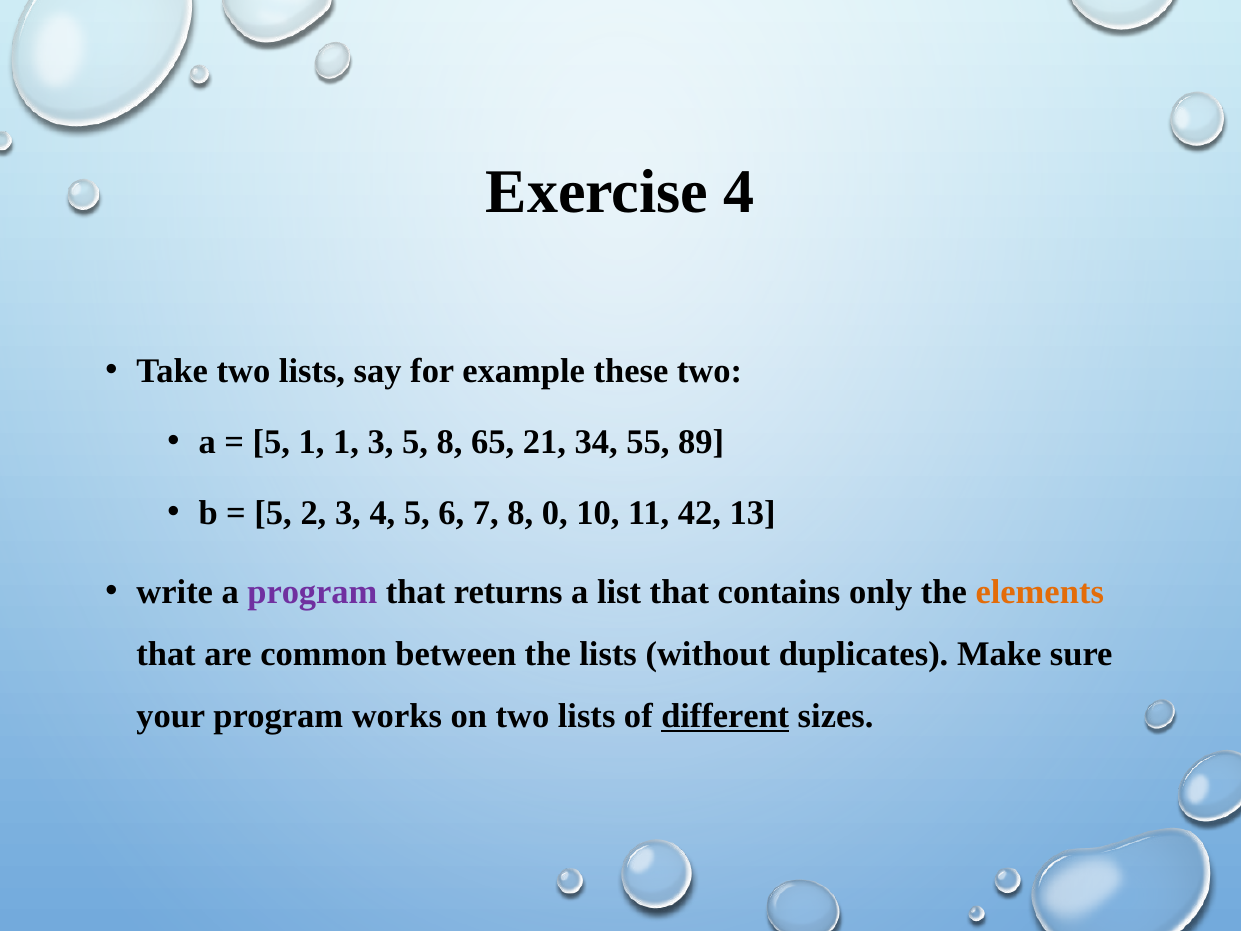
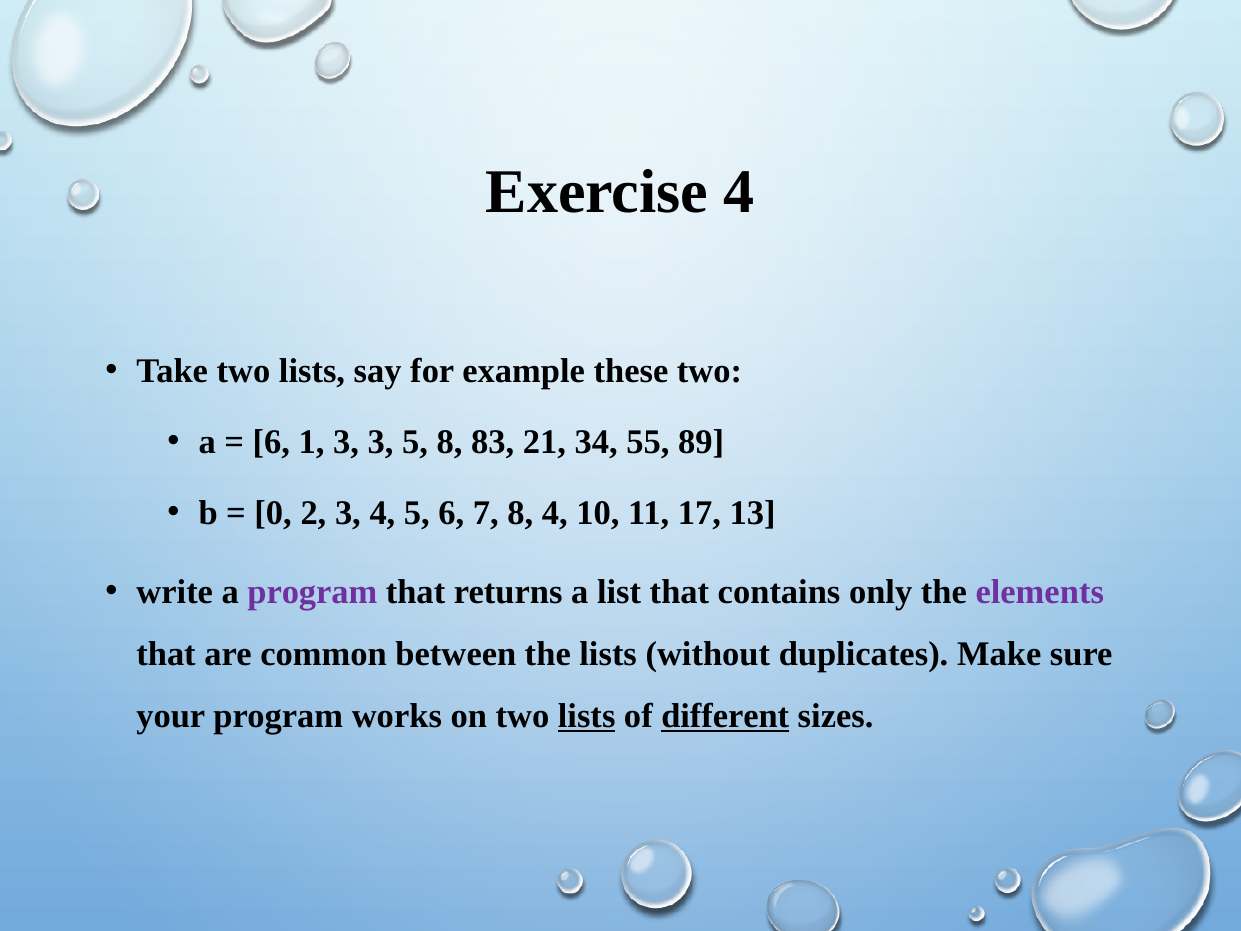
5 at (271, 442): 5 -> 6
1 1: 1 -> 3
65: 65 -> 83
5 at (273, 513): 5 -> 0
8 0: 0 -> 4
42: 42 -> 17
elements colour: orange -> purple
lists at (587, 716) underline: none -> present
